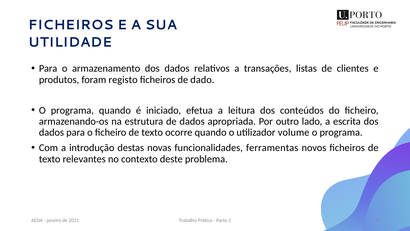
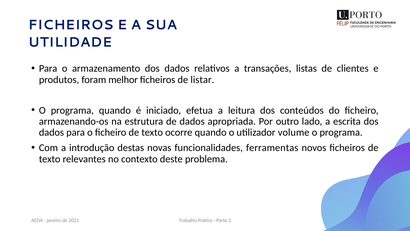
registo: registo -> melhor
dado: dado -> listar
